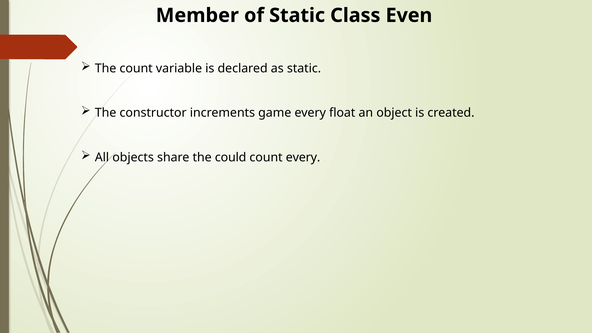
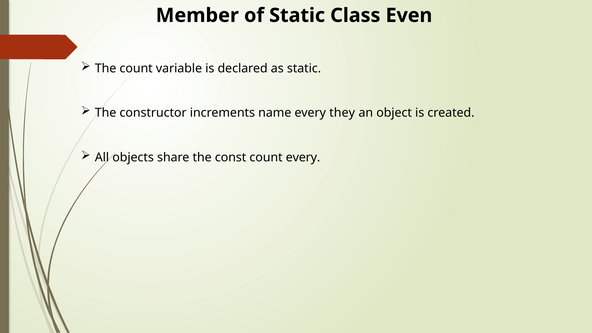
game: game -> name
float: float -> they
could: could -> const
